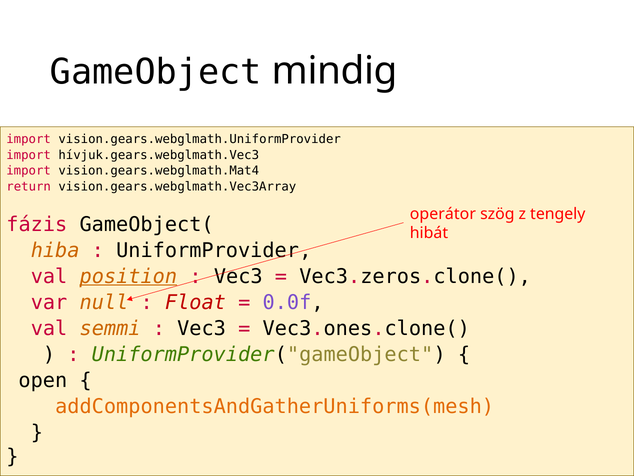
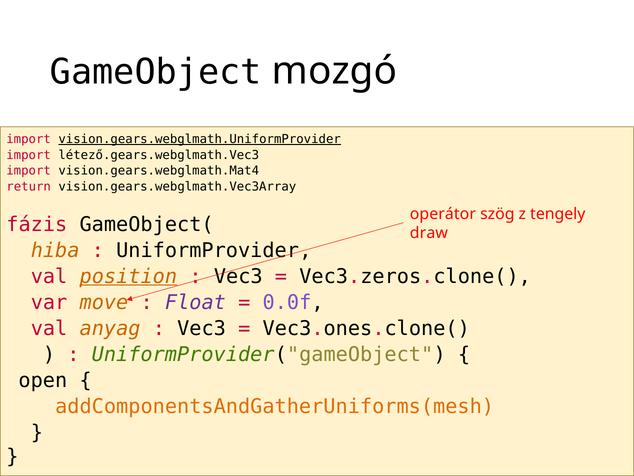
mindig: mindig -> mozgó
vision.gears.webglmath.UniformProvider underline: none -> present
hívjuk.gears.webglmath.Vec3: hívjuk.gears.webglmath.Vec3 -> létező.gears.webglmath.Vec3
hibát: hibát -> draw
null: null -> move
Float colour: red -> purple
semmi: semmi -> anyag
